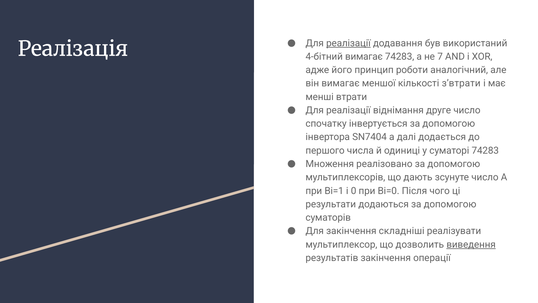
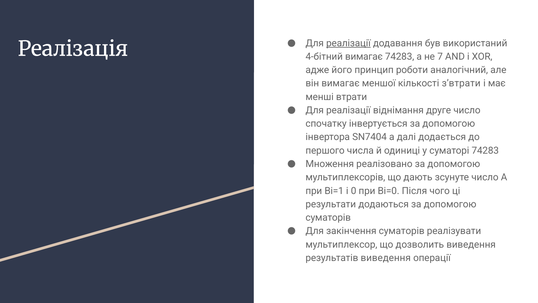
закінчення складніші: складніші -> суматорів
виведення at (471, 244) underline: present -> none
результатів закінчення: закінчення -> виведення
